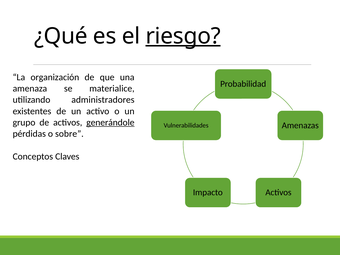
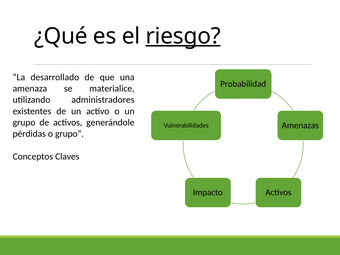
organización: organización -> desarrollado
generándole underline: present -> none
o sobre: sobre -> grupo
